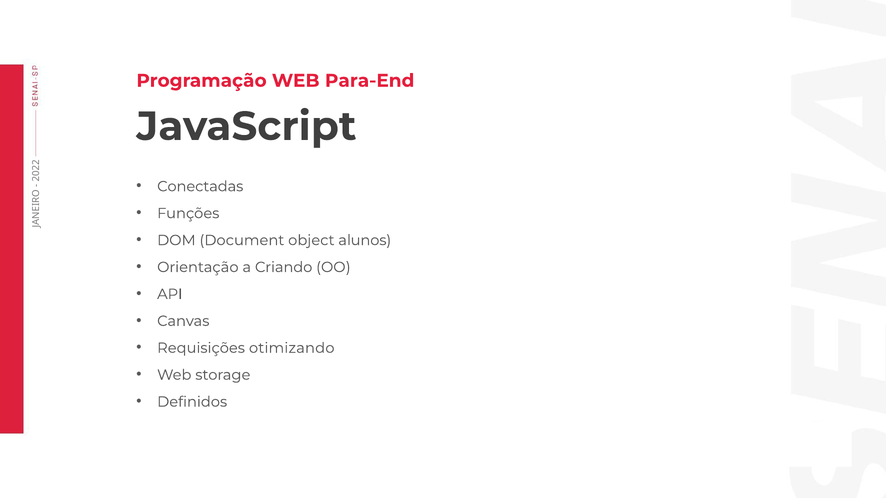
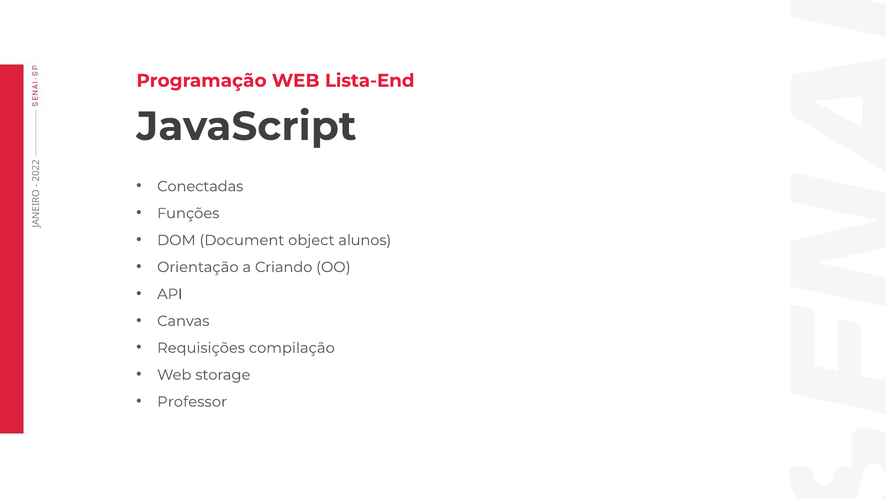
Para-End: Para-End -> Lista-End
otimizando: otimizando -> compilação
Definidos: Definidos -> Professor
